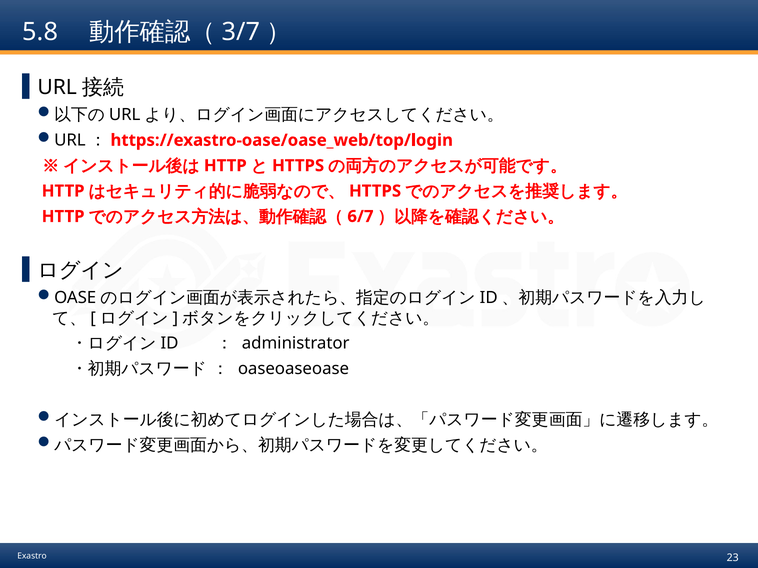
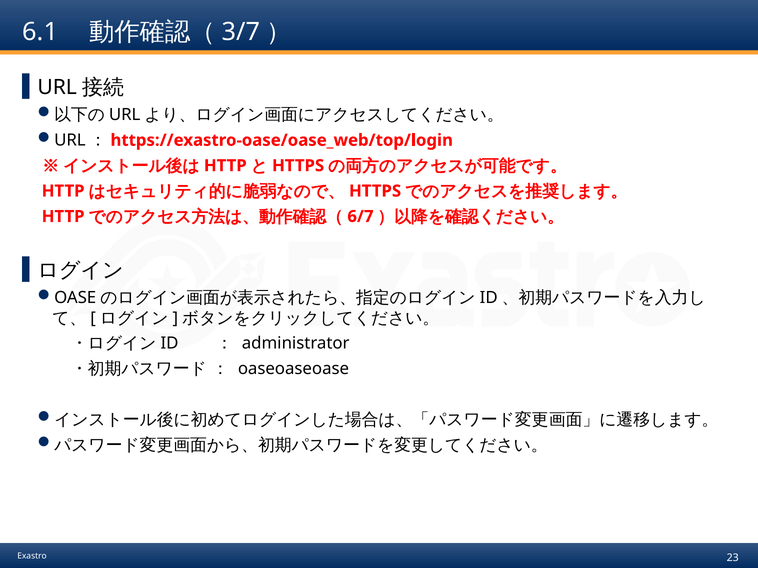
5.8: 5.8 -> 6.1
